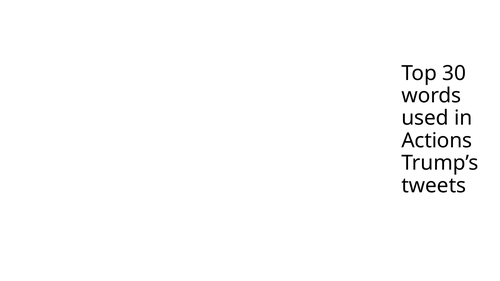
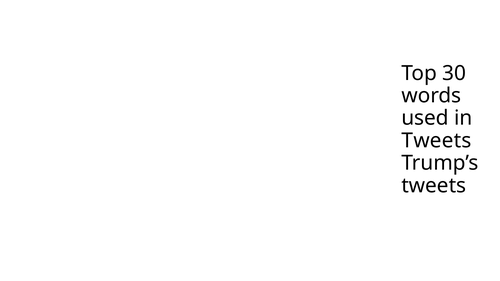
Actions at (437, 141): Actions -> Tweets
